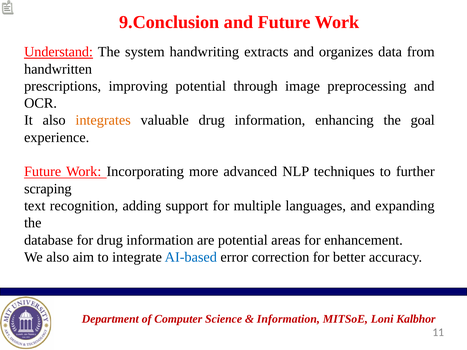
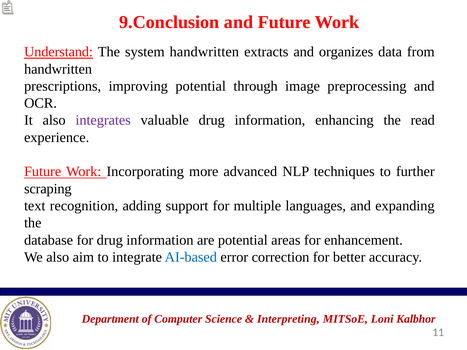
system handwriting: handwriting -> handwritten
integrates colour: orange -> purple
goal: goal -> read
Information at (288, 319): Information -> Interpreting
